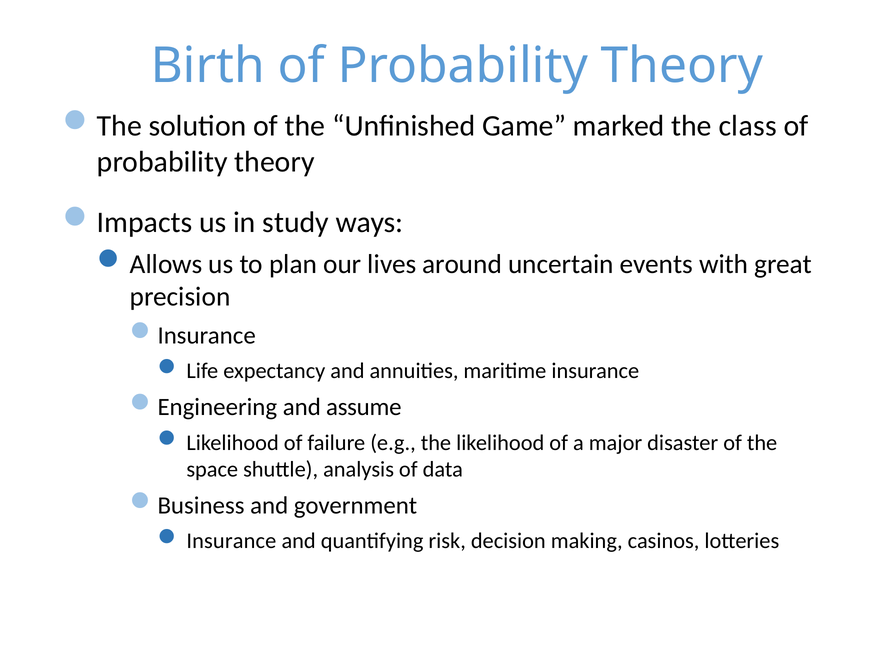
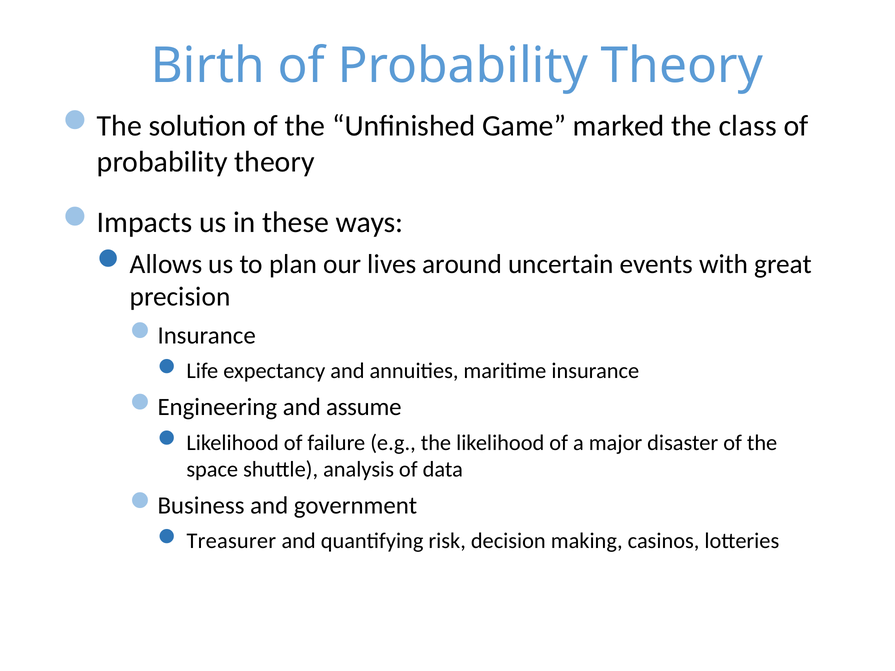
study: study -> these
Insurance at (231, 541): Insurance -> Treasurer
